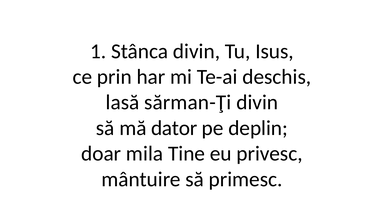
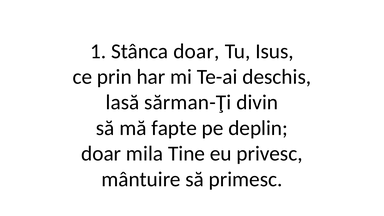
Stânca divin: divin -> doar
dator: dator -> fapte
